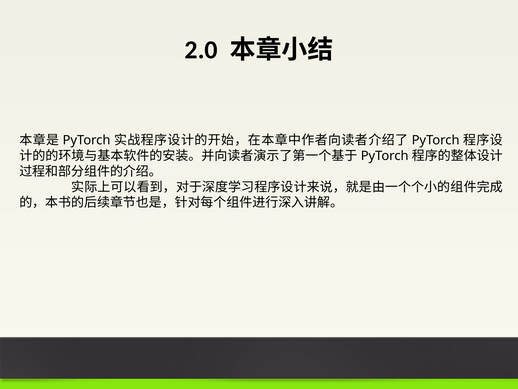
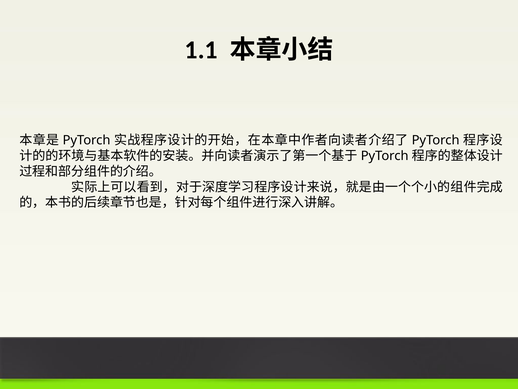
2.0: 2.0 -> 1.1
